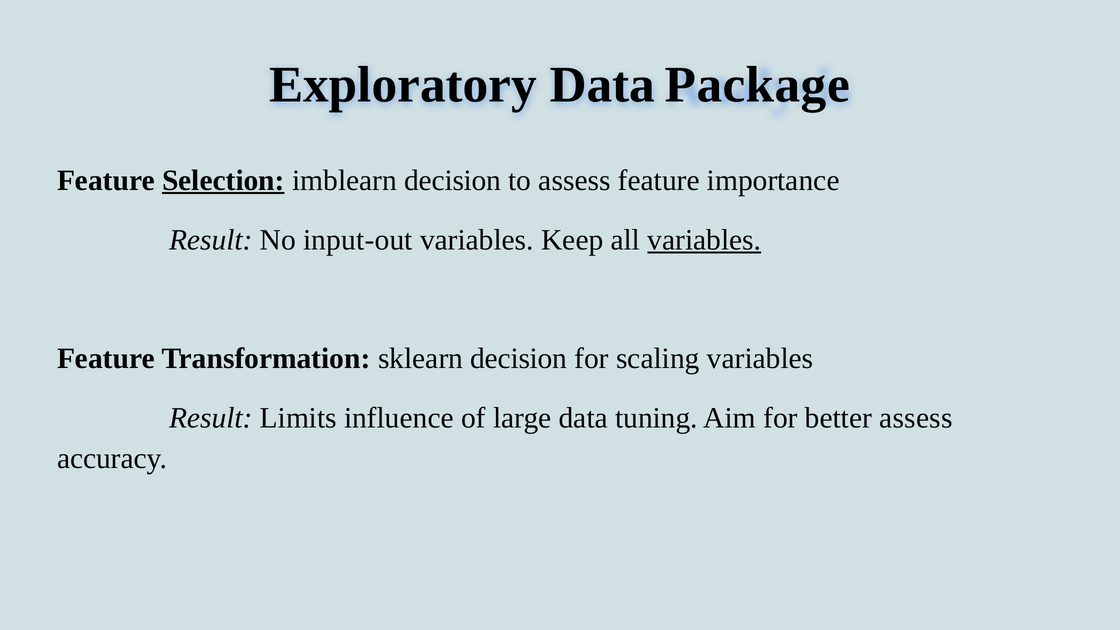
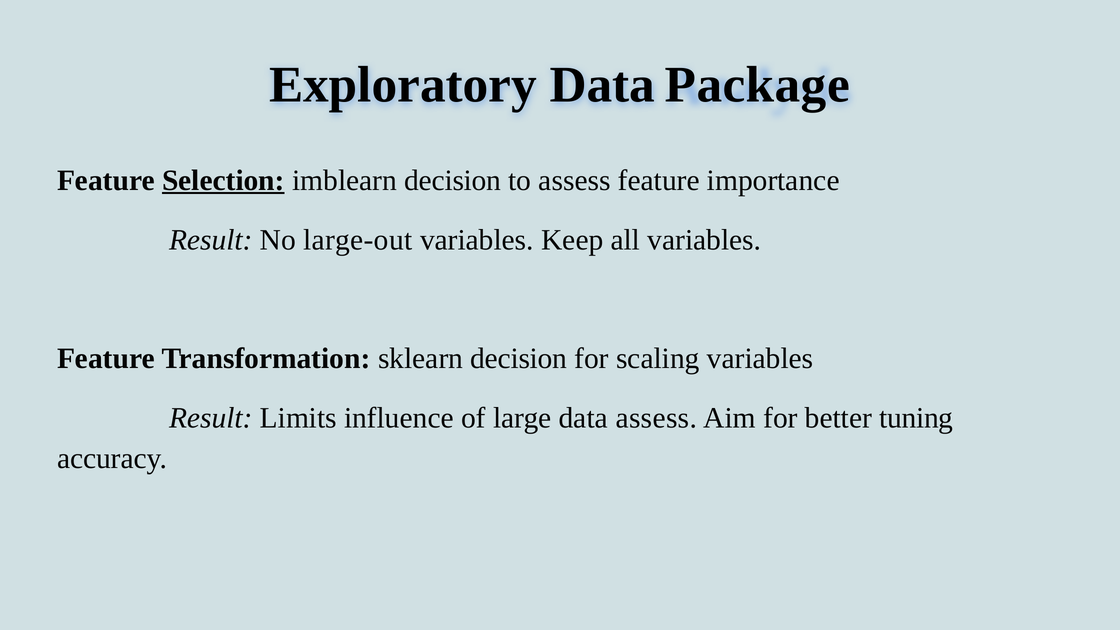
input-out: input-out -> large-out
variables at (704, 240) underline: present -> none
data tuning: tuning -> assess
better assess: assess -> tuning
